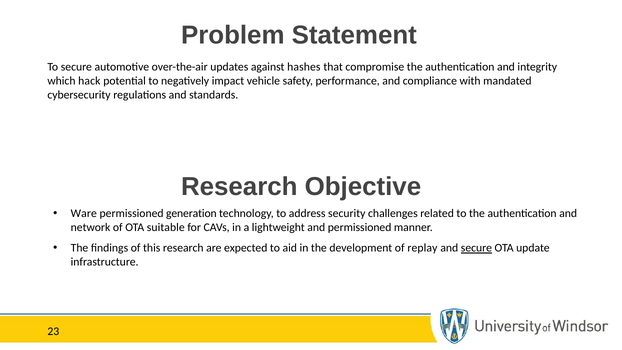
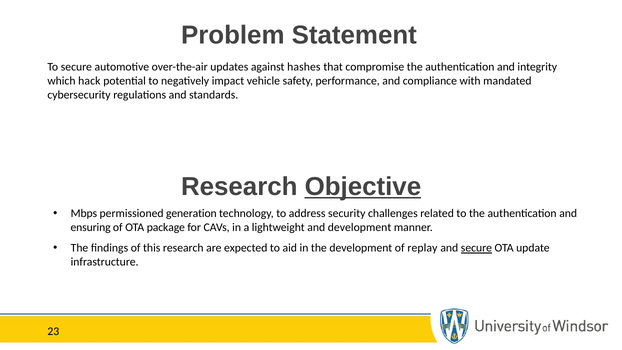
Objective underline: none -> present
Ware: Ware -> Mbps
network: network -> ensuring
suitable: suitable -> package
and permissioned: permissioned -> development
